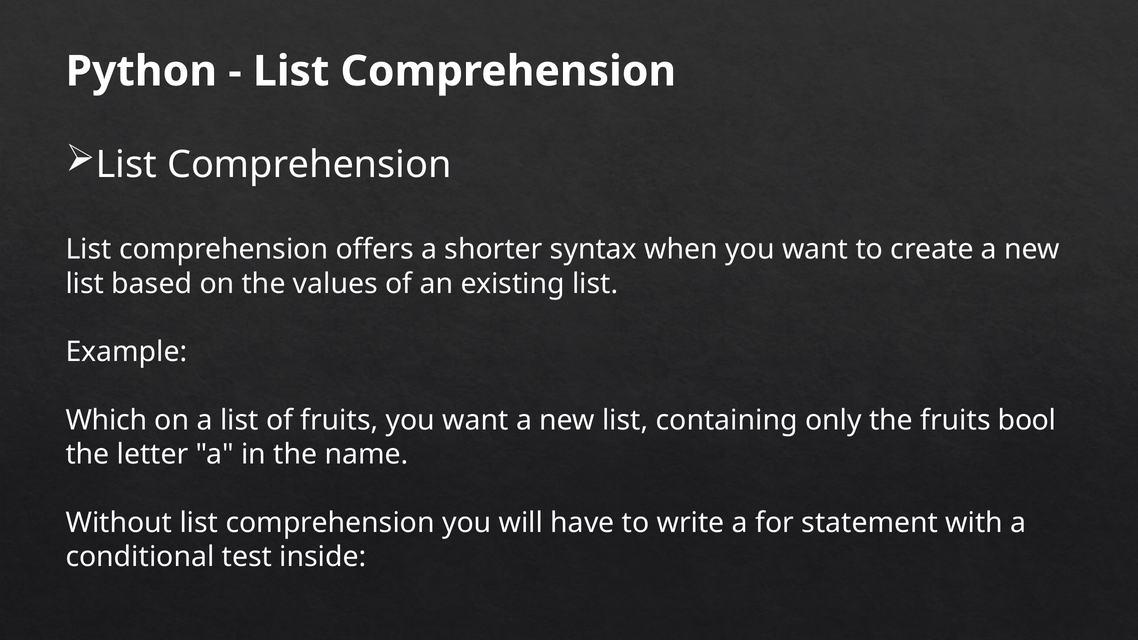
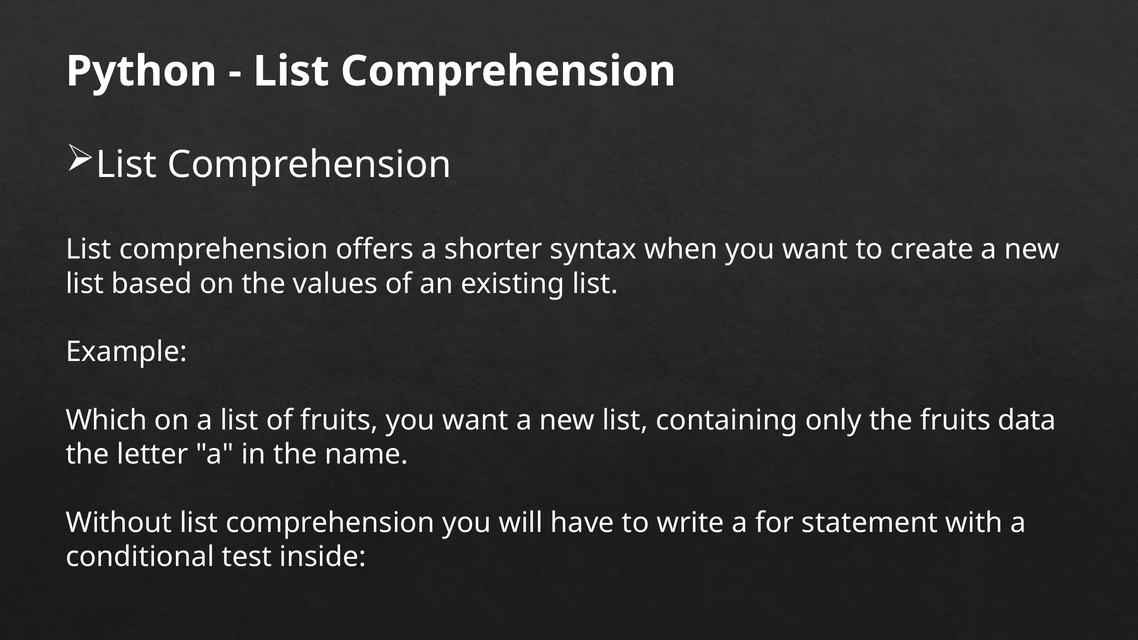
bool: bool -> data
